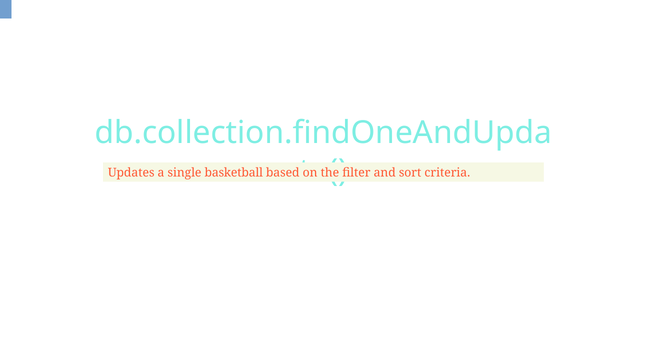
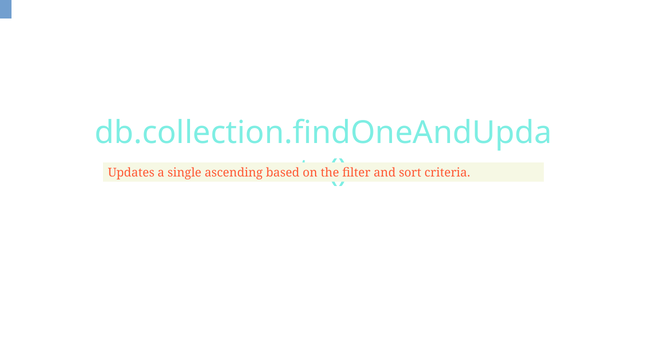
basketball: basketball -> ascending
